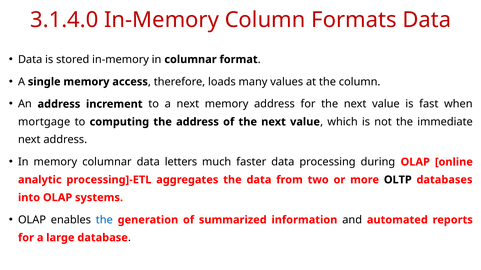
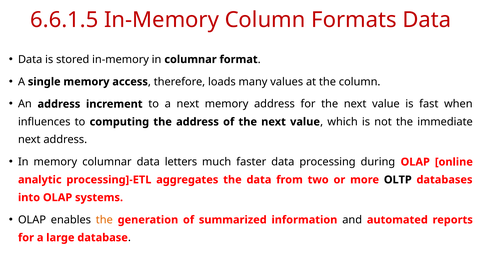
3.1.4.0: 3.1.4.0 -> 6.6.1.5
mortgage: mortgage -> influences
the at (104, 220) colour: blue -> orange
